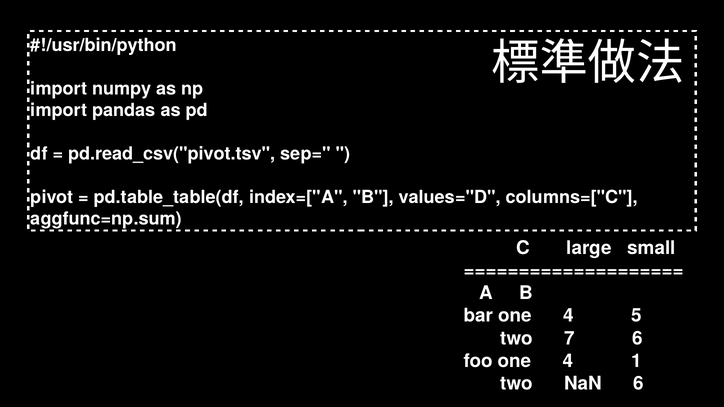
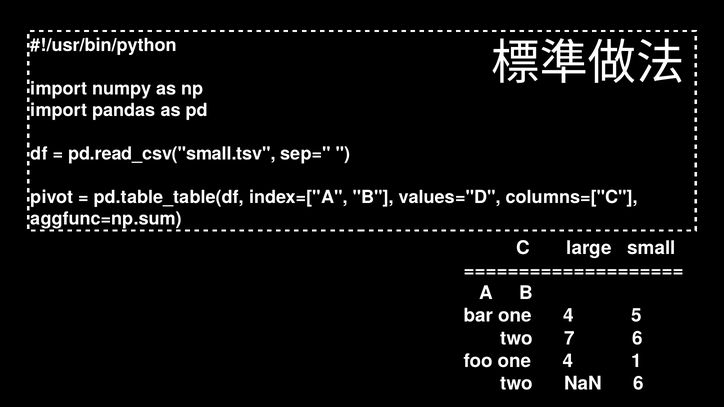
pd.read_csv("pivot.tsv: pd.read_csv("pivot.tsv -> pd.read_csv("small.tsv
